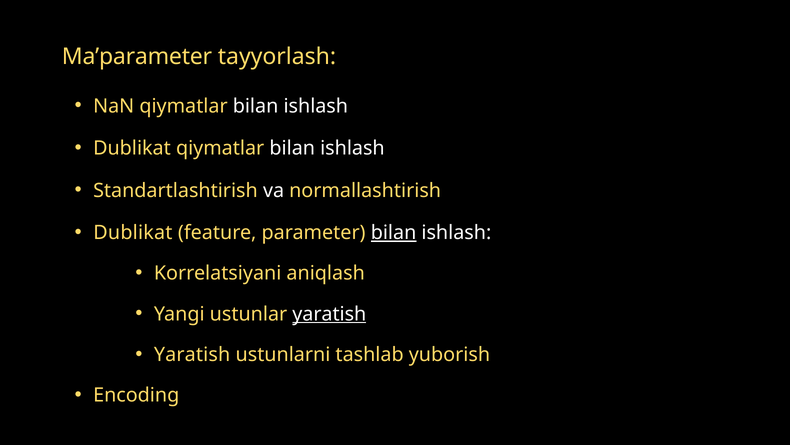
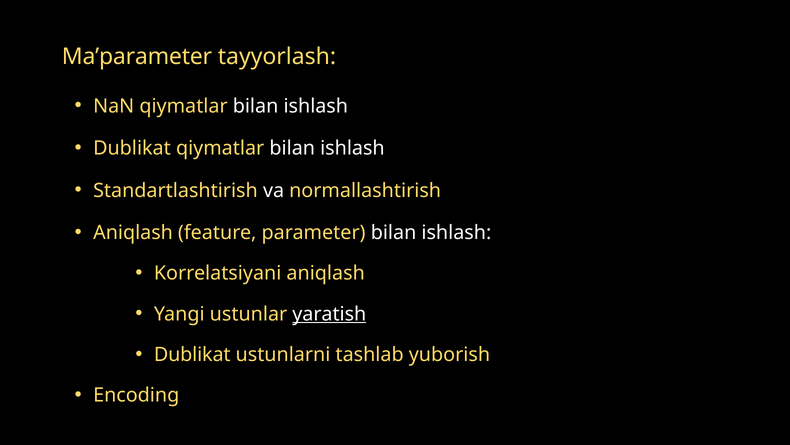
Dublikat at (133, 232): Dublikat -> Aniqlash
bilan at (394, 232) underline: present -> none
Yaratish at (192, 354): Yaratish -> Dublikat
